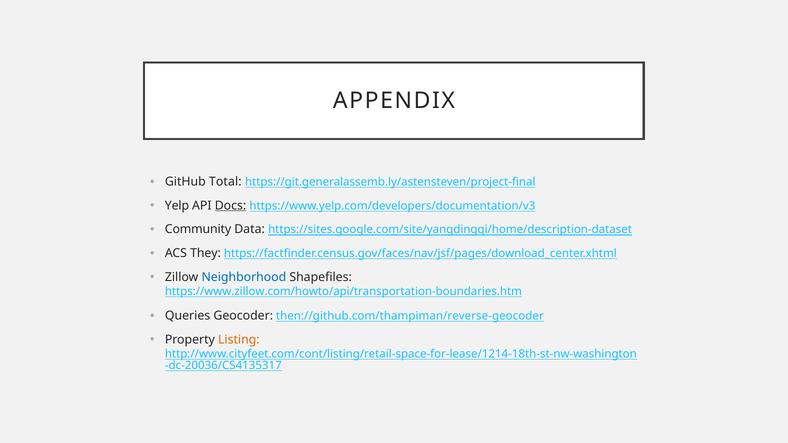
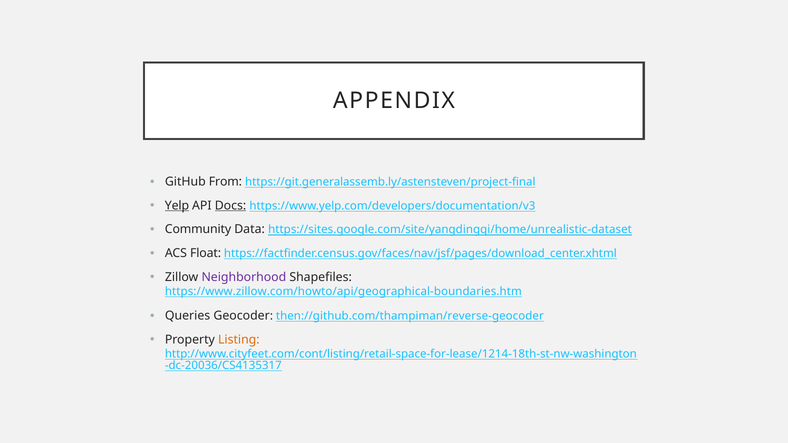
Total: Total -> From
Yelp underline: none -> present
https://sites.google.com/site/yangdingqi/home/description-dataset: https://sites.google.com/site/yangdingqi/home/description-dataset -> https://sites.google.com/site/yangdingqi/home/unrealistic-dataset
They: They -> Float
Neighborhood colour: blue -> purple
https://www.zillow.com/howto/api/transportation-boundaries.htm: https://www.zillow.com/howto/api/transportation-boundaries.htm -> https://www.zillow.com/howto/api/geographical-boundaries.htm
